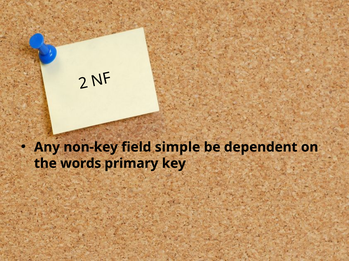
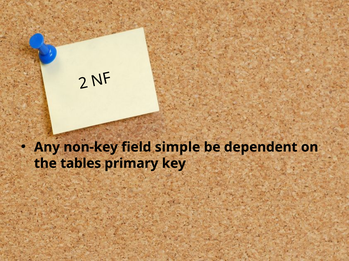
words: words -> tables
